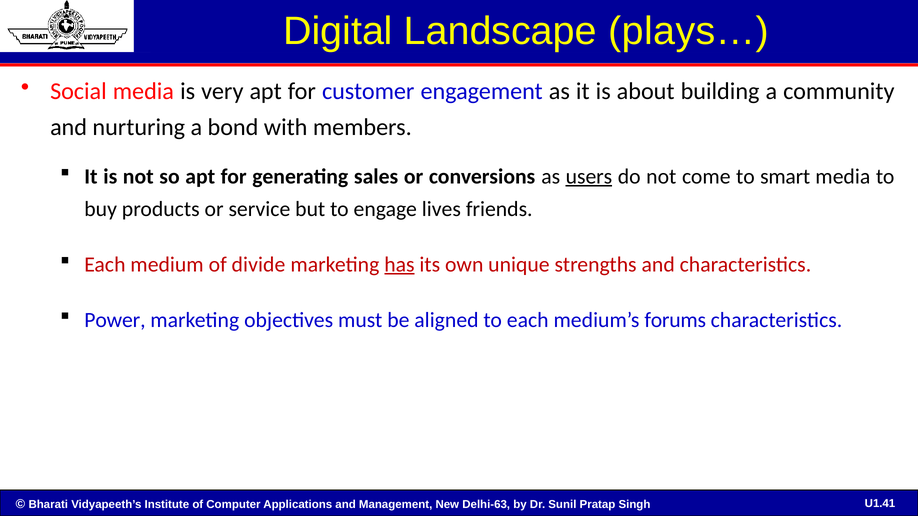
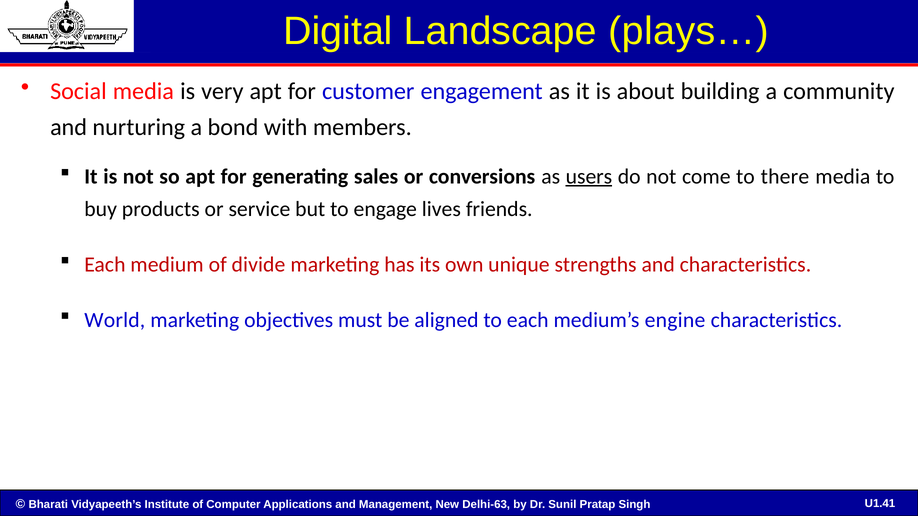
smart: smart -> there
has underline: present -> none
Power: Power -> World
forums: forums -> engine
